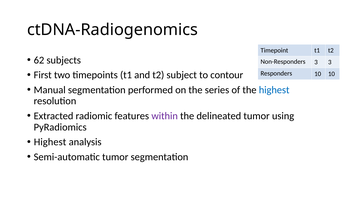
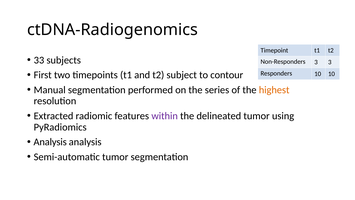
62: 62 -> 33
highest at (274, 90) colour: blue -> orange
Highest at (50, 142): Highest -> Analysis
